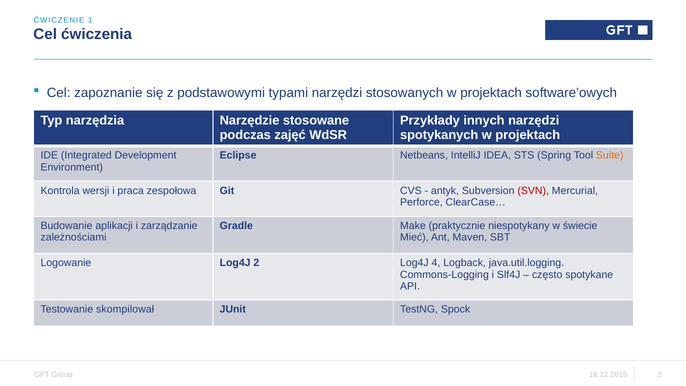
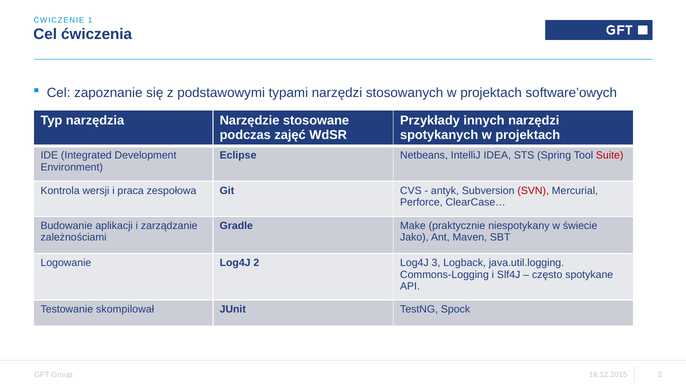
Suite colour: orange -> red
Mieć: Mieć -> Jako
4: 4 -> 3
